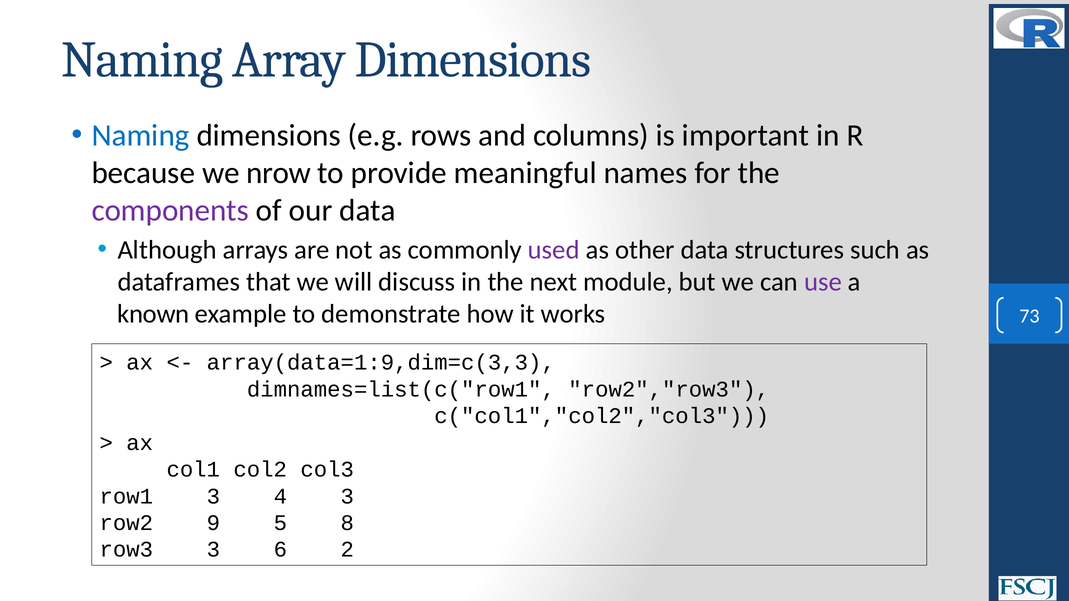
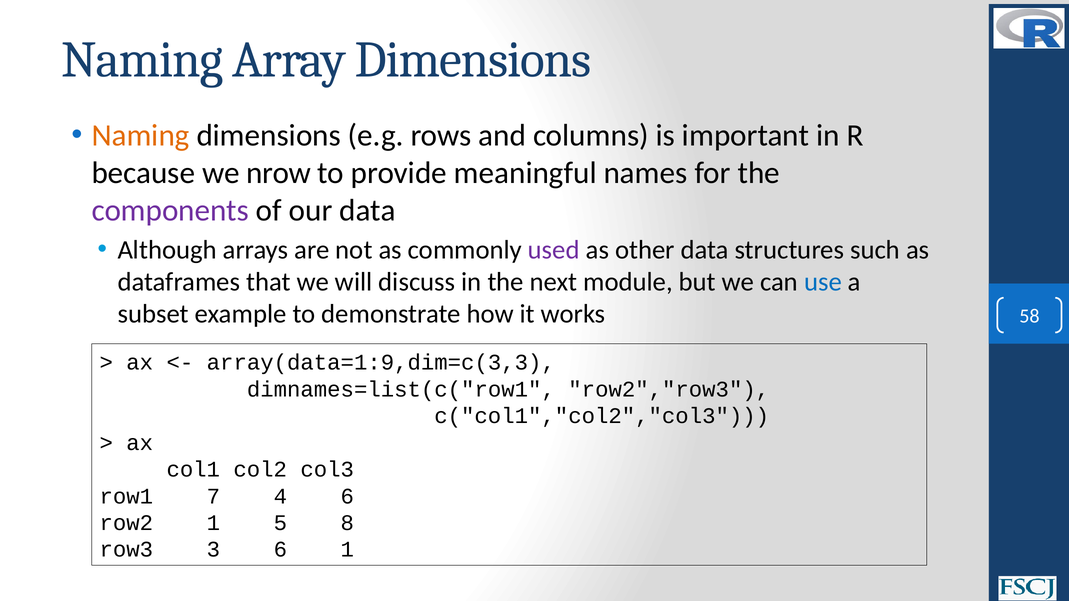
Naming at (141, 136) colour: blue -> orange
use colour: purple -> blue
known: known -> subset
73: 73 -> 58
row1 3: 3 -> 7
4 3: 3 -> 6
row2 9: 9 -> 1
6 2: 2 -> 1
